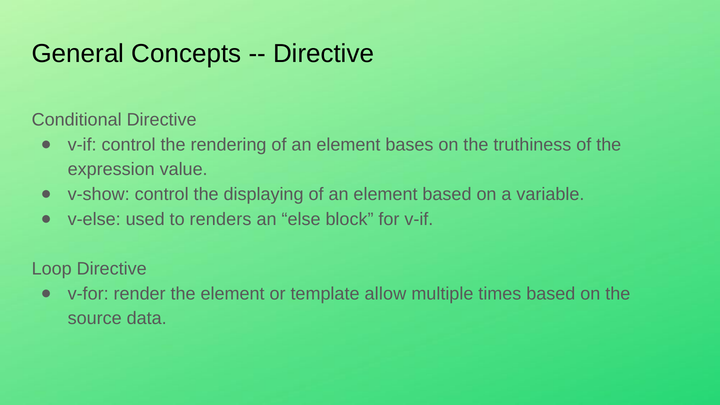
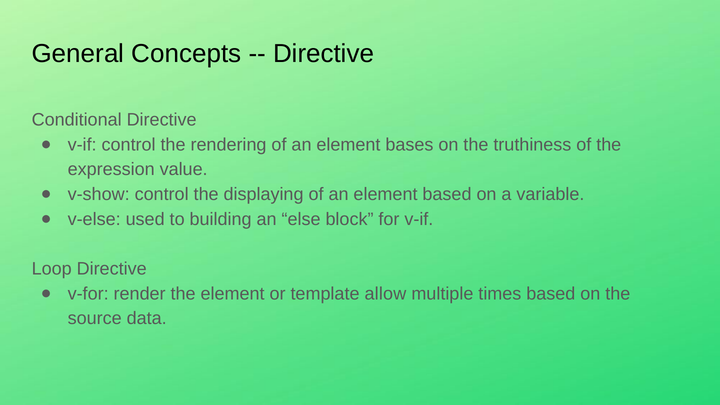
renders: renders -> building
